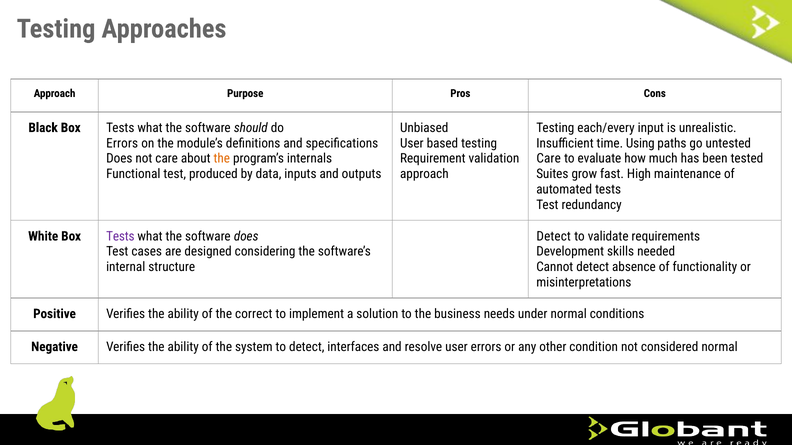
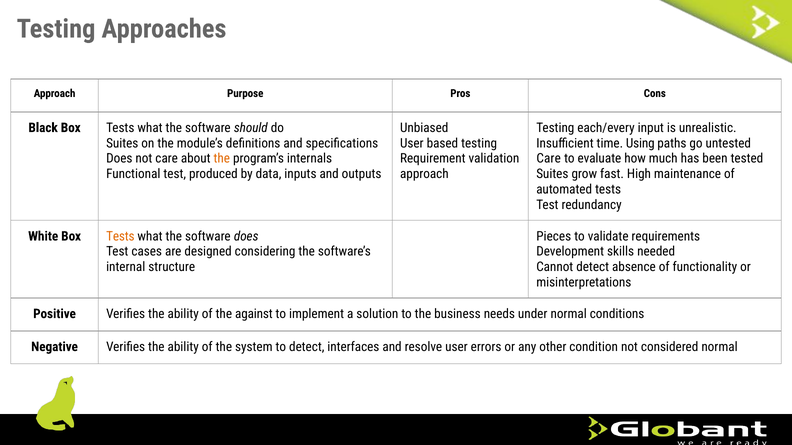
Errors at (122, 143): Errors -> Suites
Detect at (554, 236): Detect -> Pieces
Tests at (120, 236) colour: purple -> orange
correct: correct -> against
